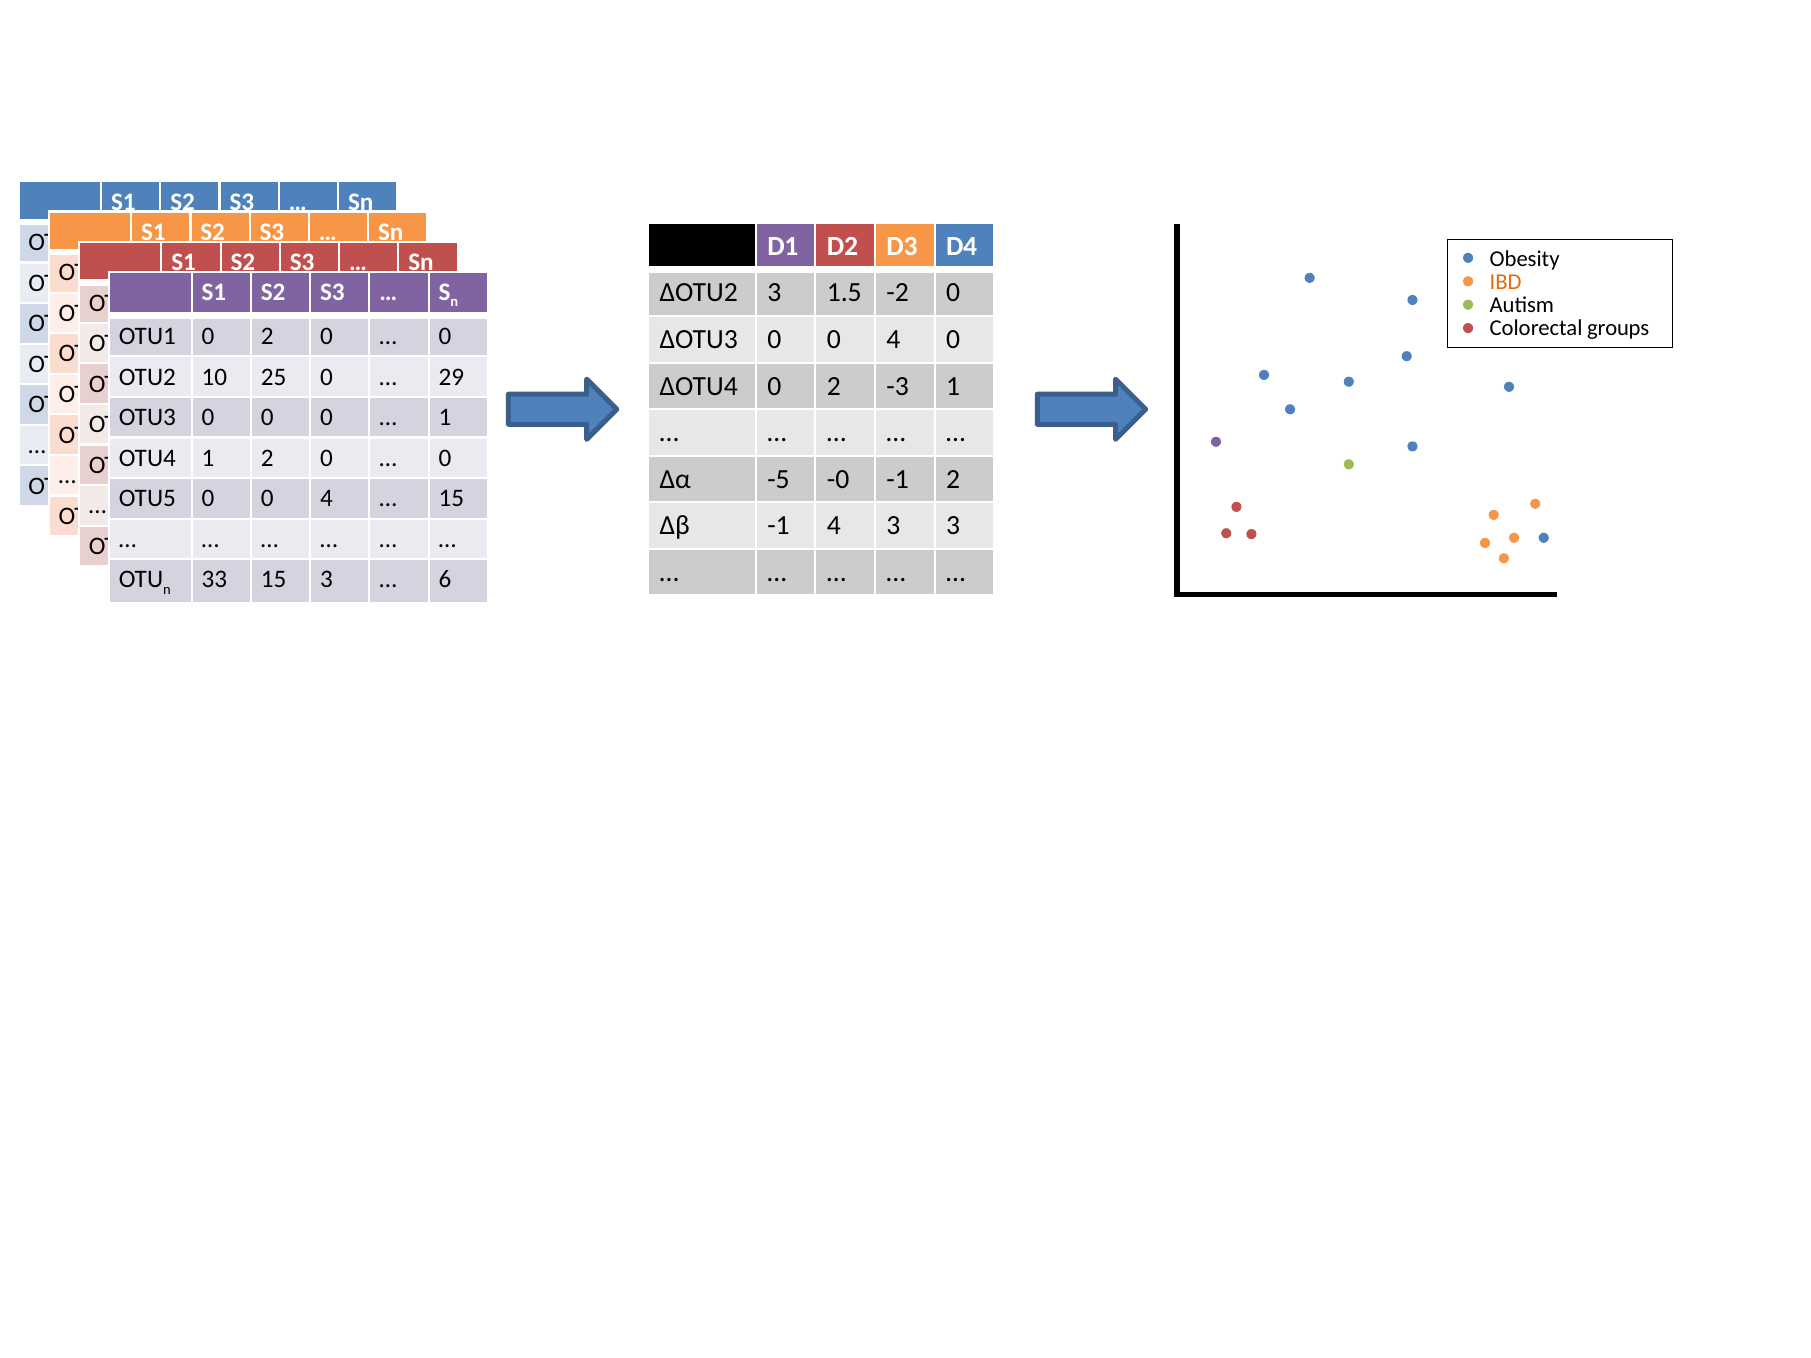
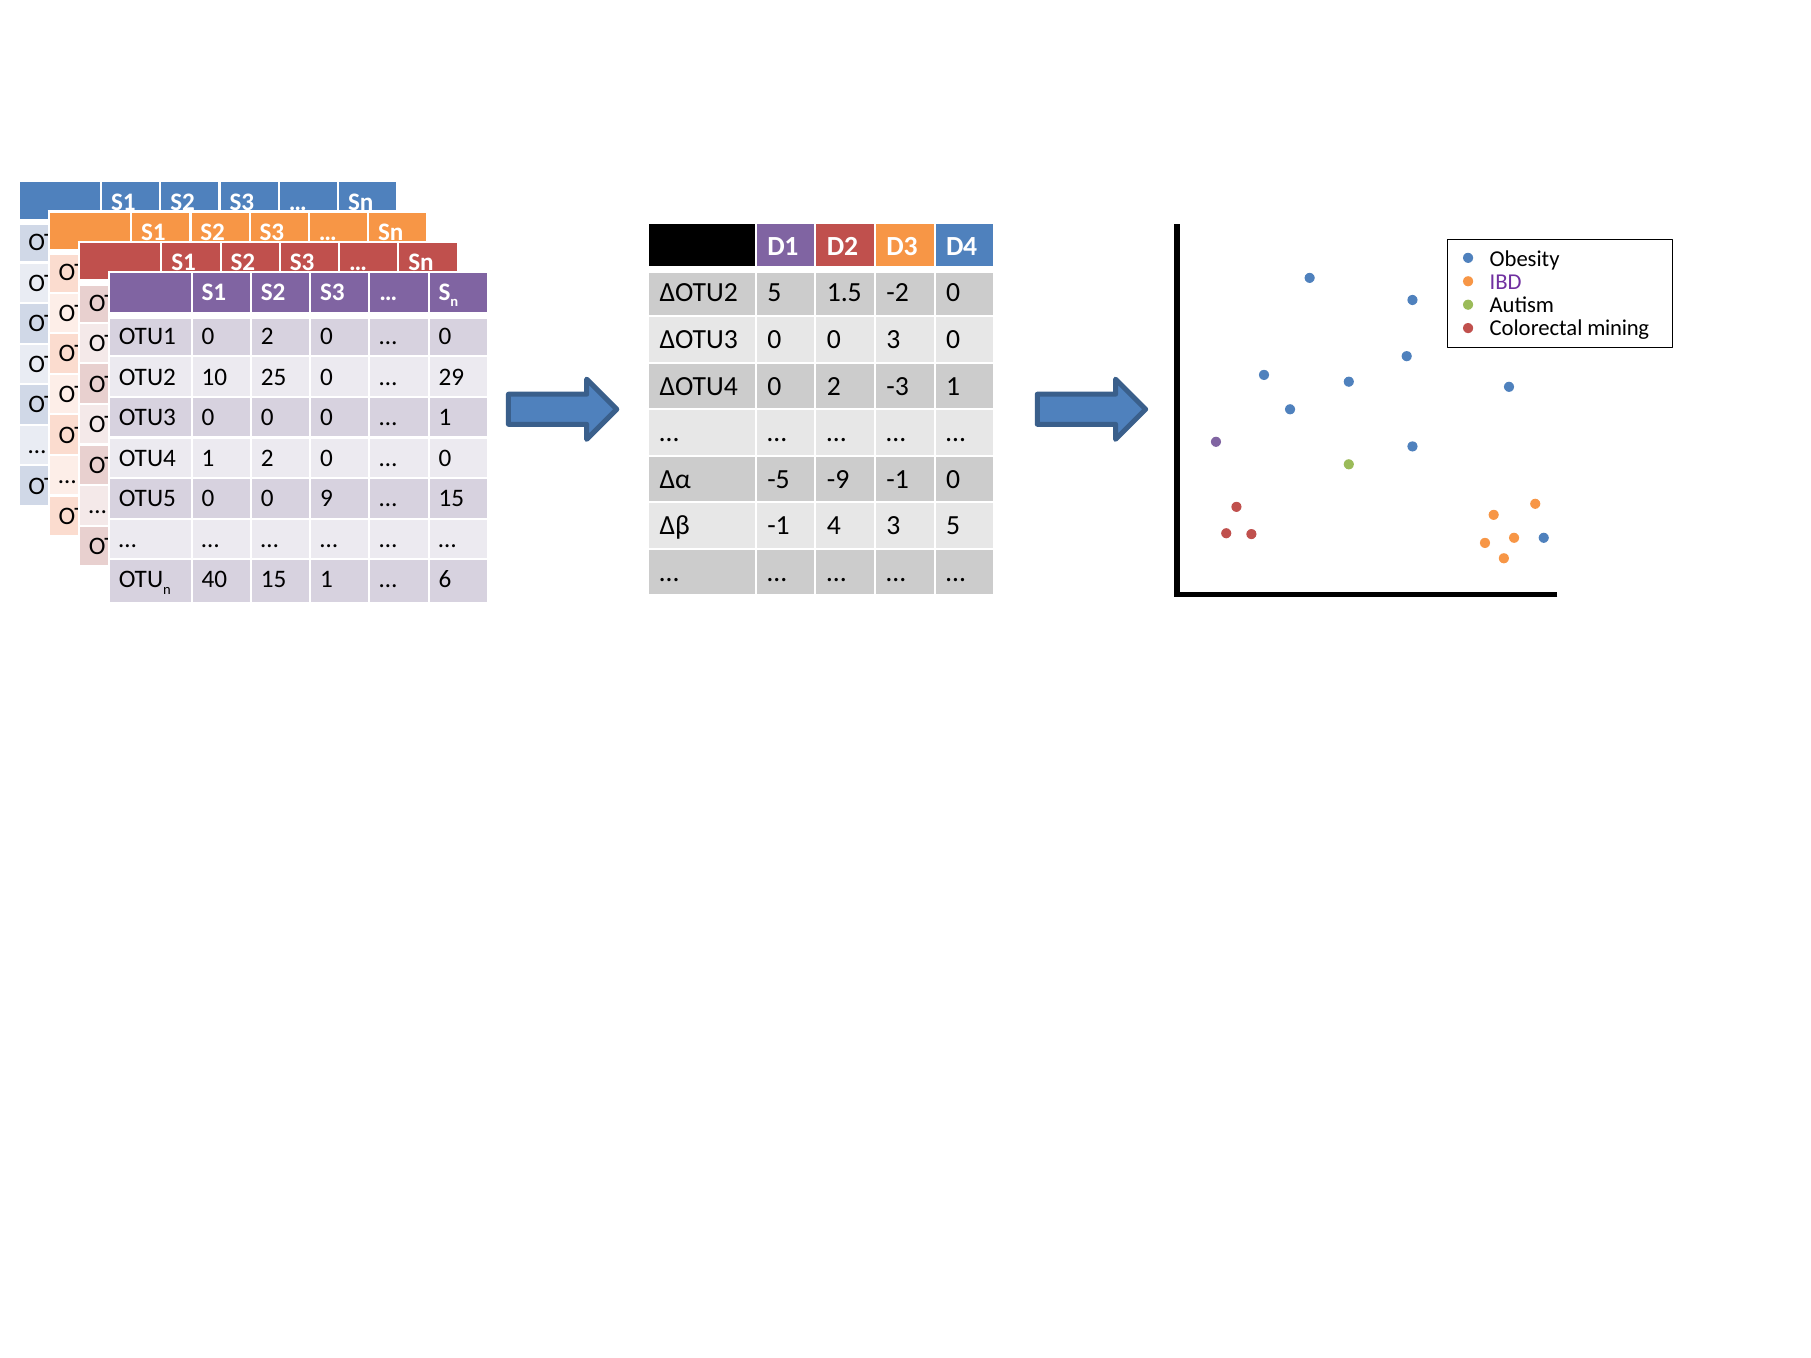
IBD colour: orange -> purple
ΔOTU2 3: 3 -> 5
groups: groups -> mining
ΔOTU3 0 0 4: 4 -> 3
-0: -0 -> -9
-1 2: 2 -> 0
OTU5 0 0 4: 4 -> 9
3 3: 3 -> 5
33: 33 -> 40
15 3: 3 -> 1
